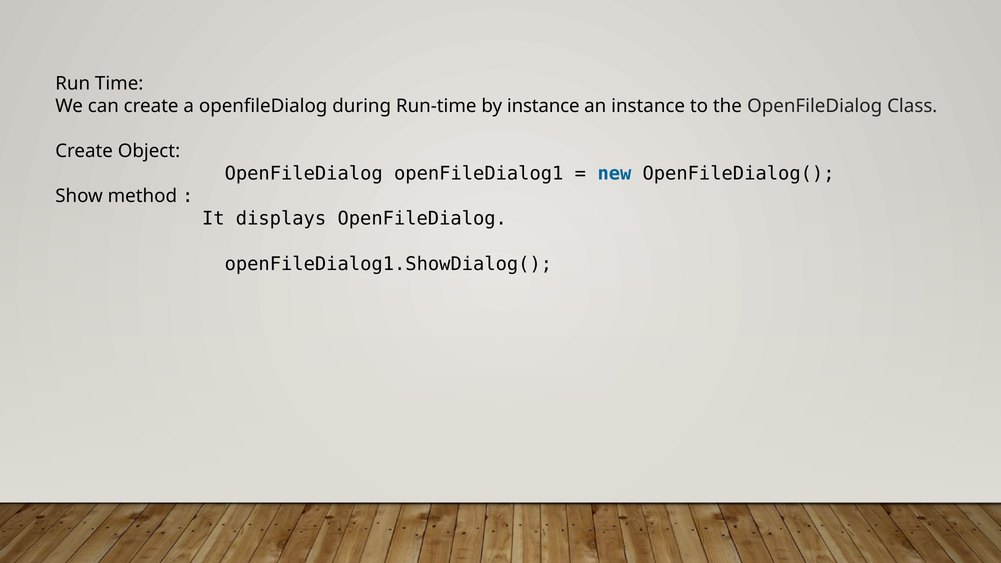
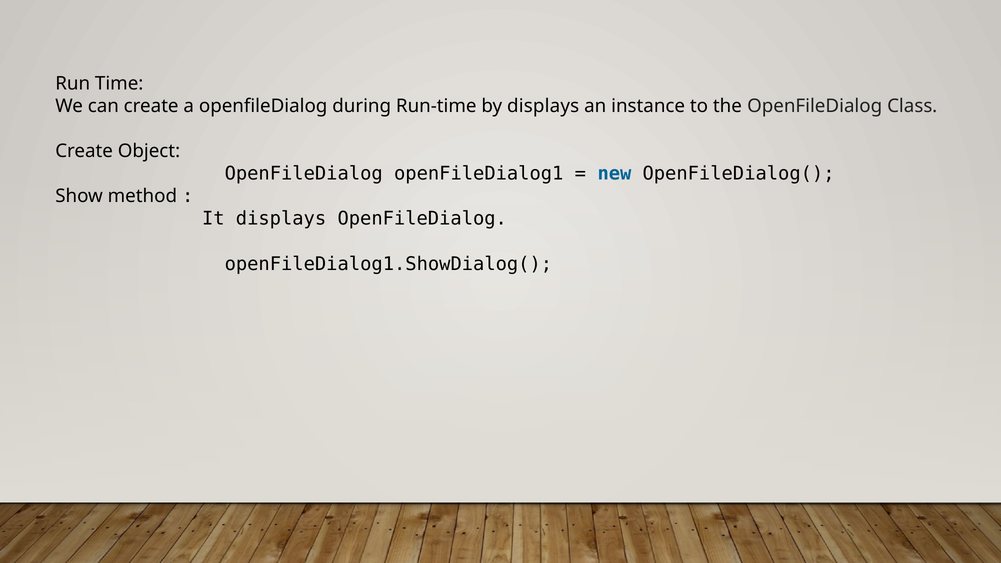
by instance: instance -> displays
